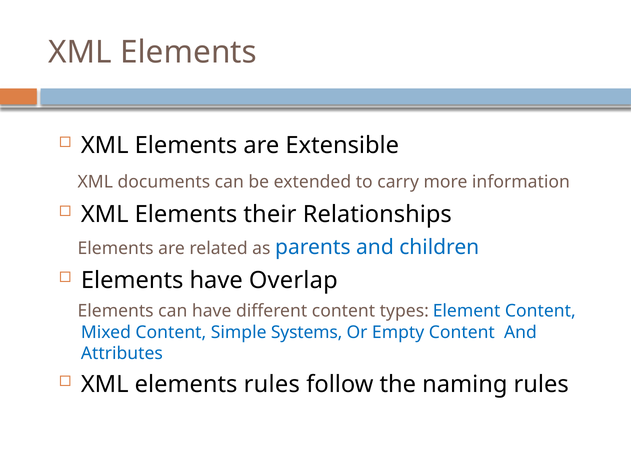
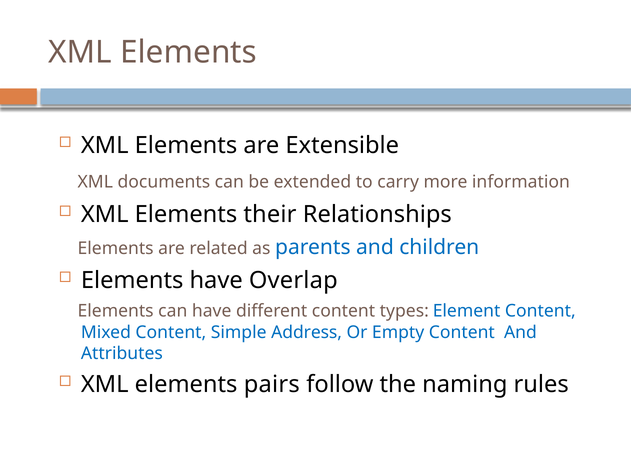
Systems: Systems -> Address
elements rules: rules -> pairs
